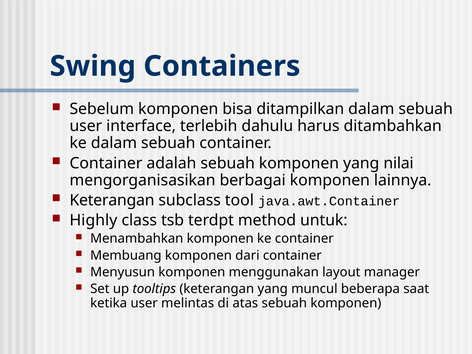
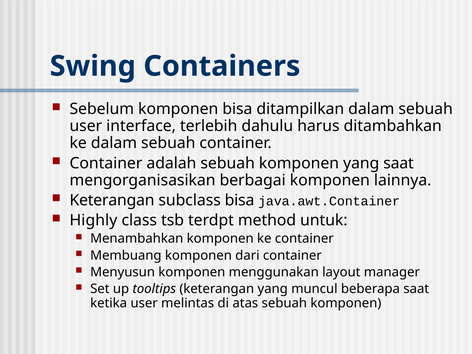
yang nilai: nilai -> saat
subclass tool: tool -> bisa
